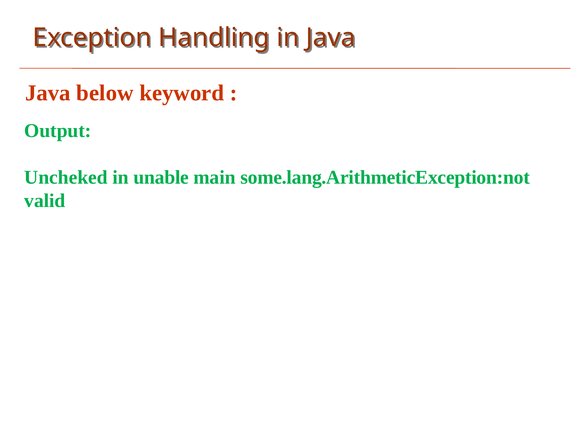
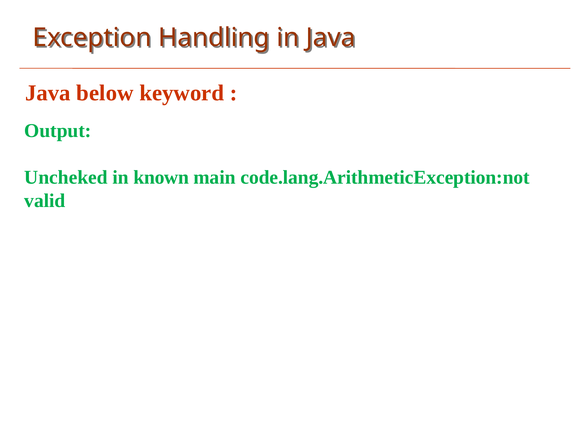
unable: unable -> known
some.lang.ArithmeticException:not: some.lang.ArithmeticException:not -> code.lang.ArithmeticException:not
